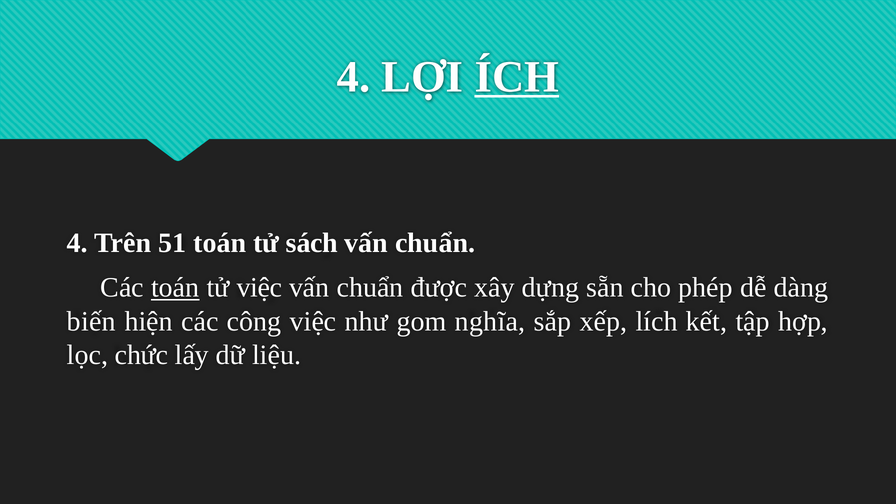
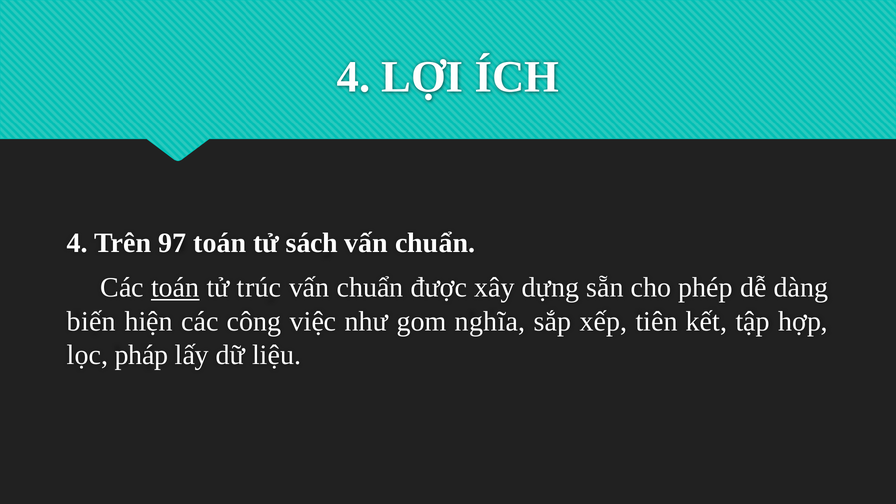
ÍCH underline: present -> none
51: 51 -> 97
tử việc: việc -> trúc
lích: lích -> tiên
chức: chức -> pháp
